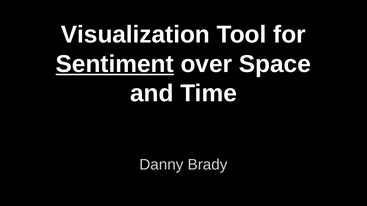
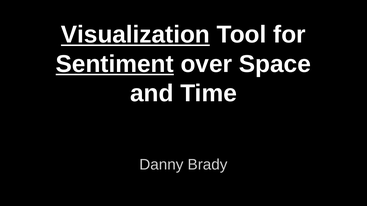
Visualization underline: none -> present
